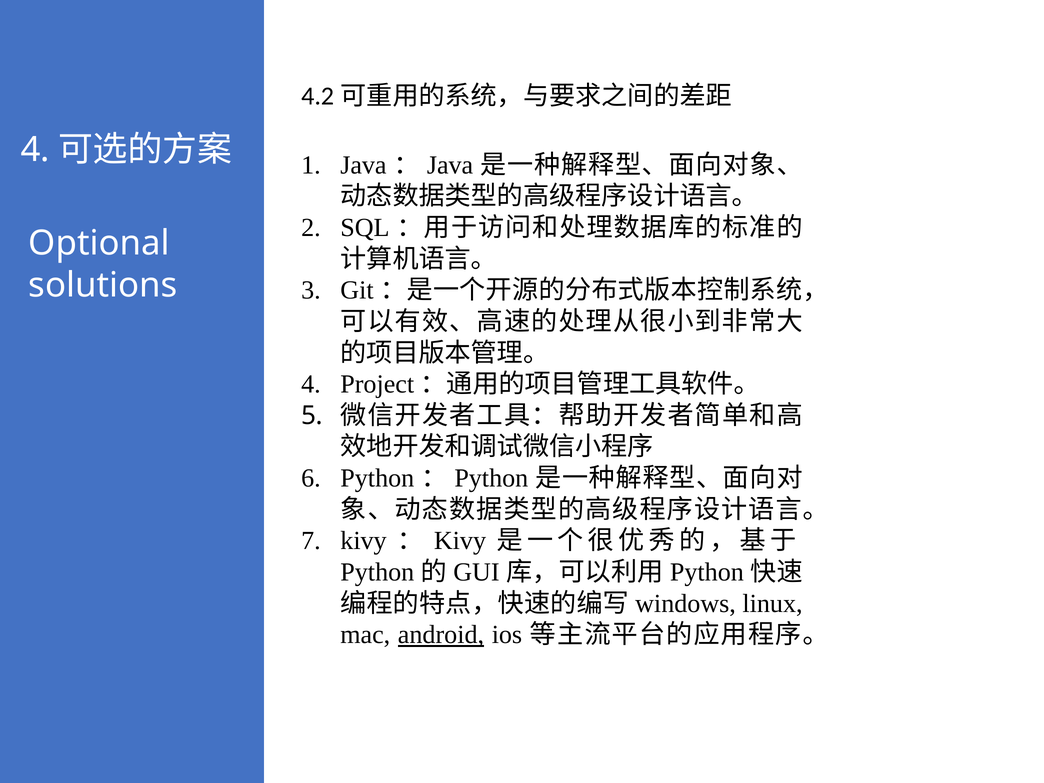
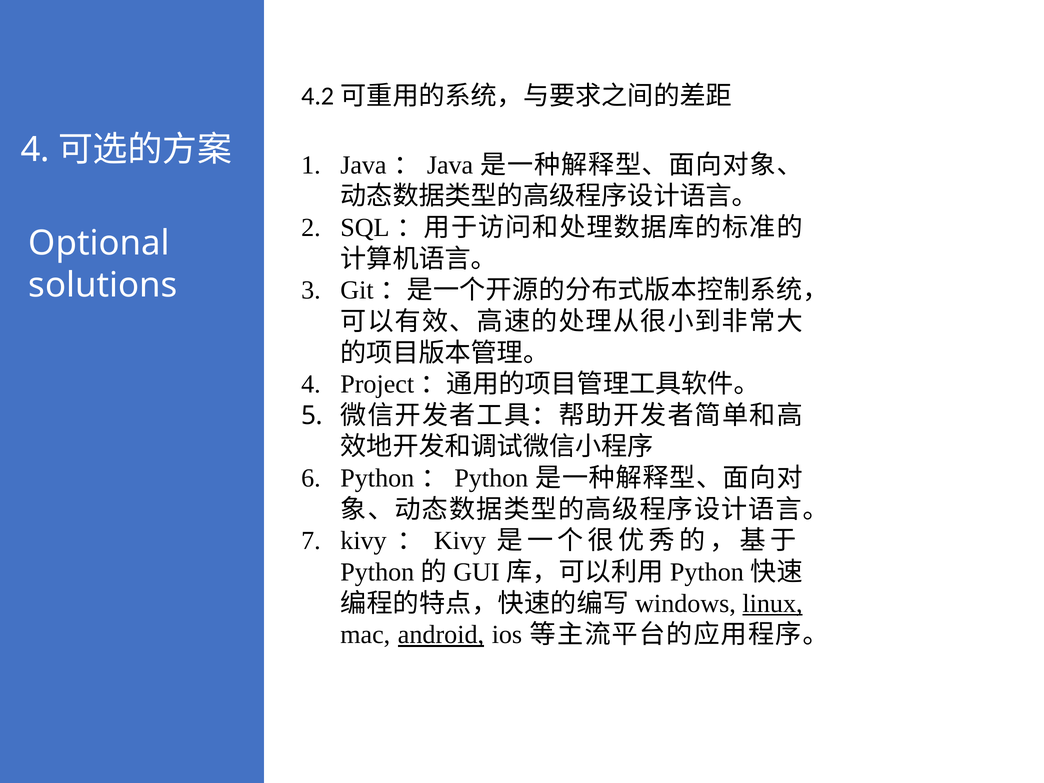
linux underline: none -> present
